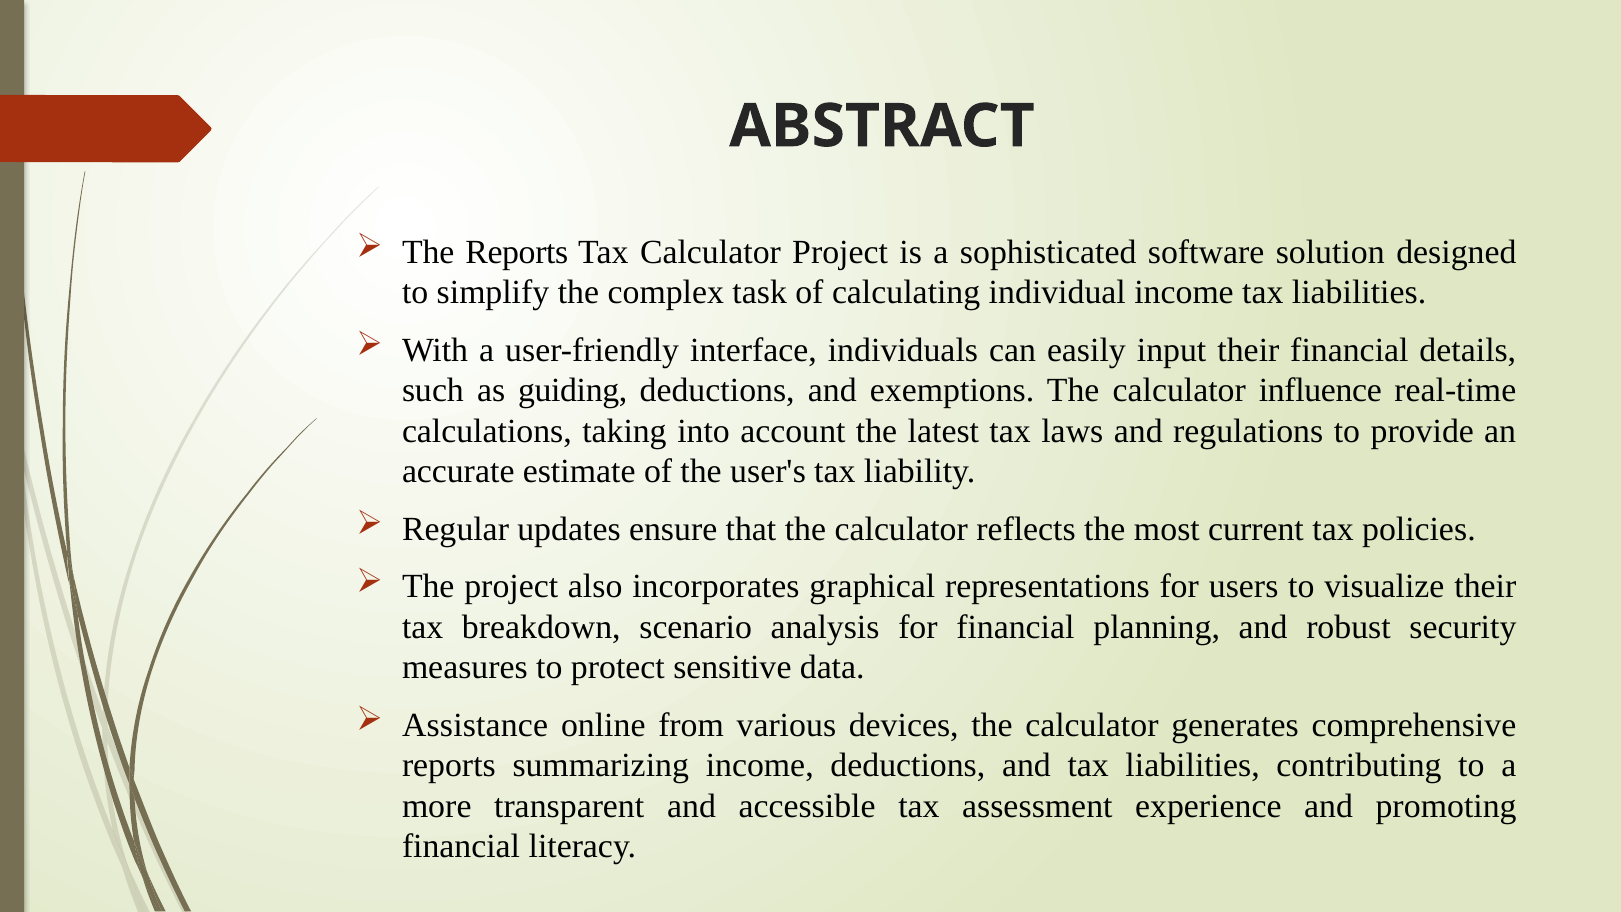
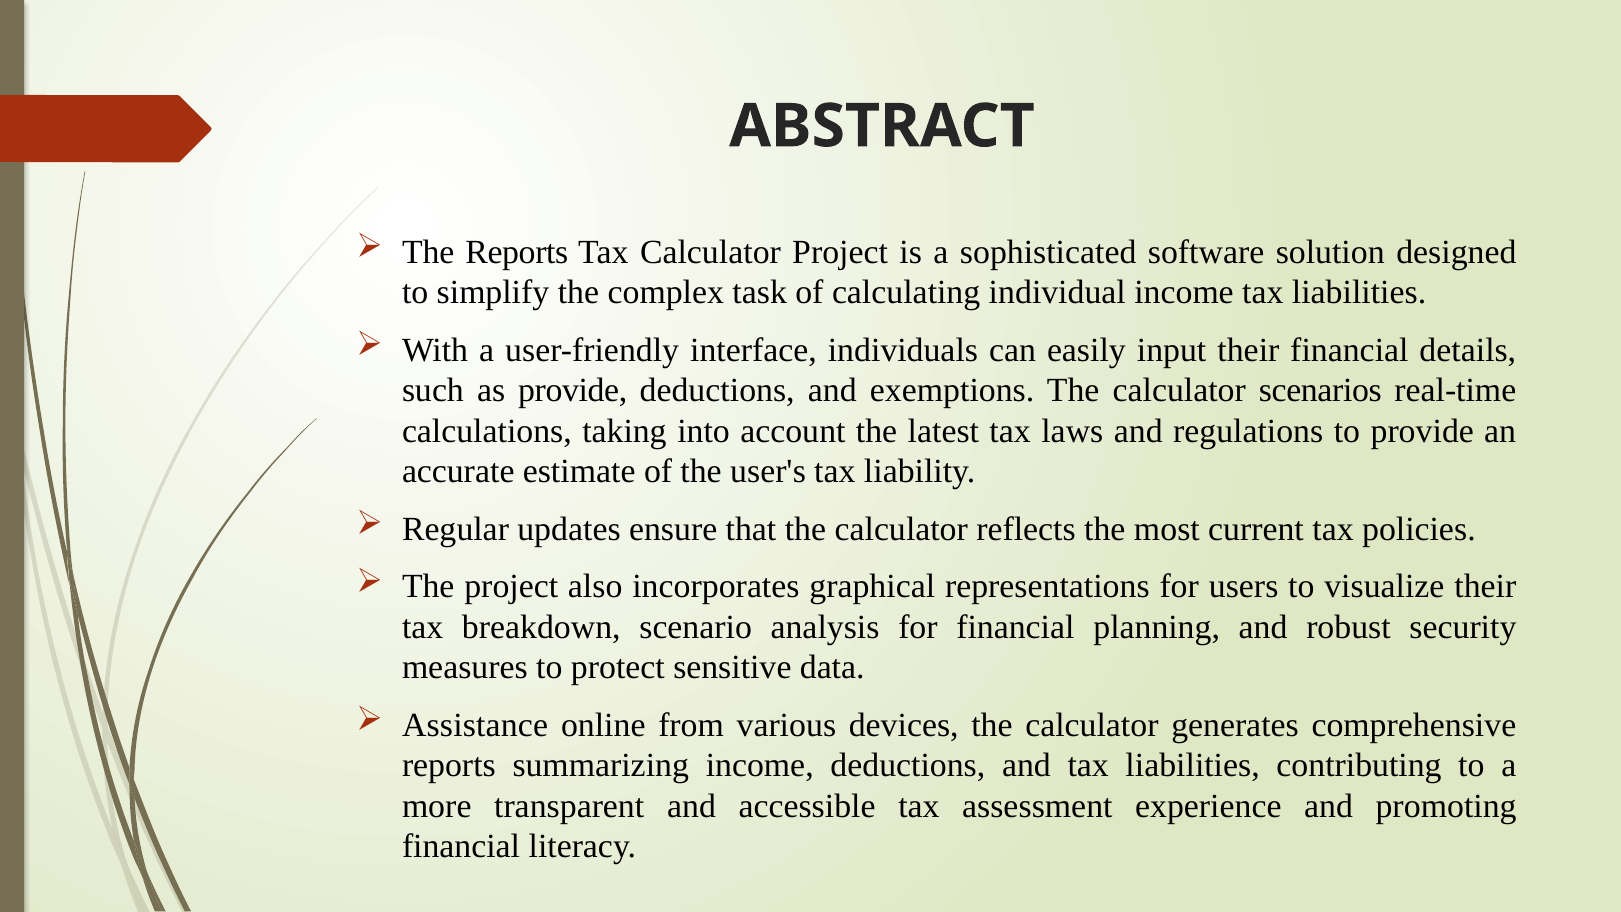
as guiding: guiding -> provide
influence: influence -> scenarios
